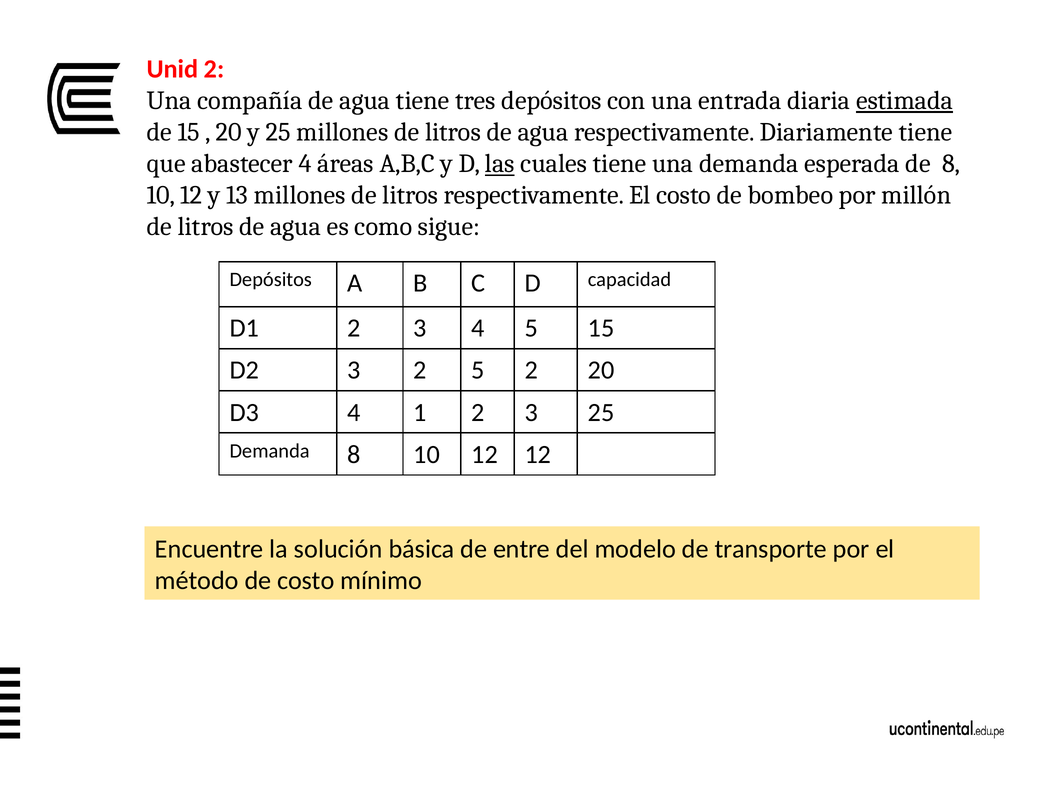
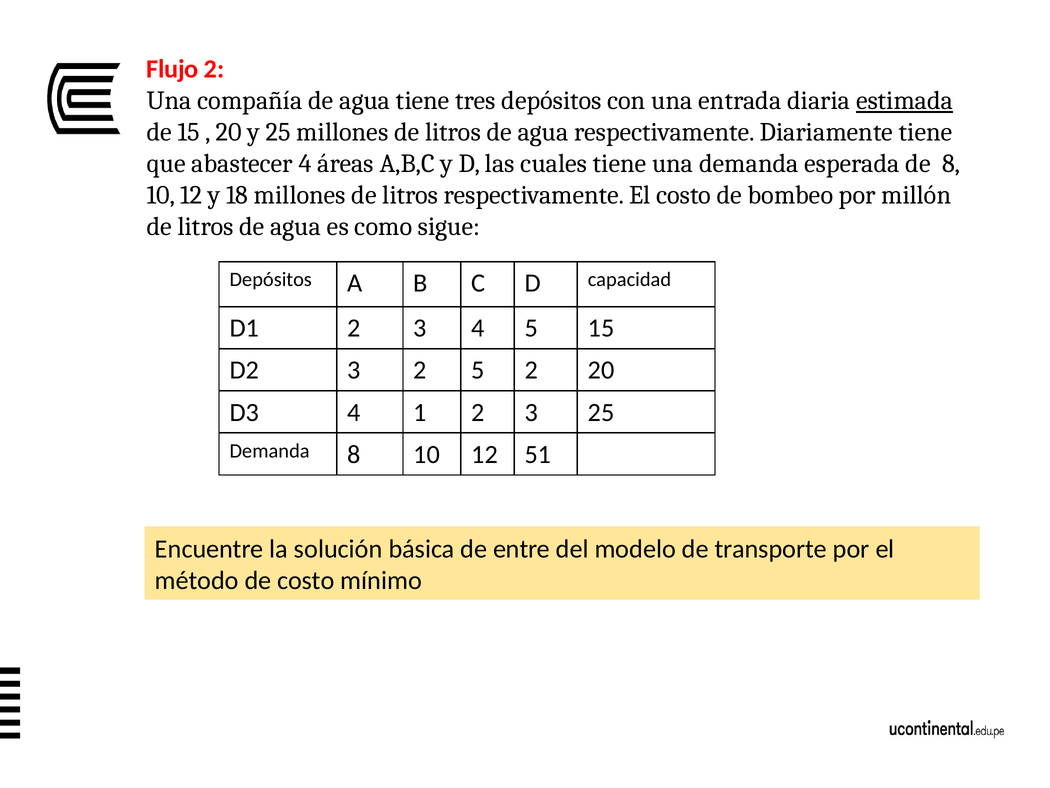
Unid: Unid -> Flujo
las underline: present -> none
13: 13 -> 18
12 12: 12 -> 51
